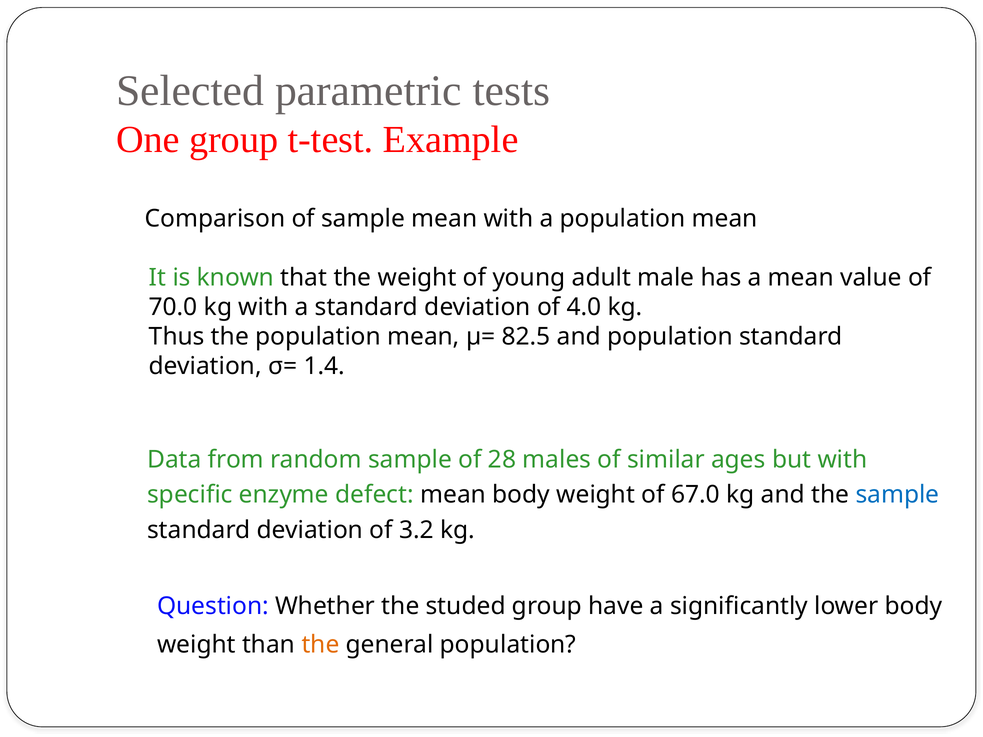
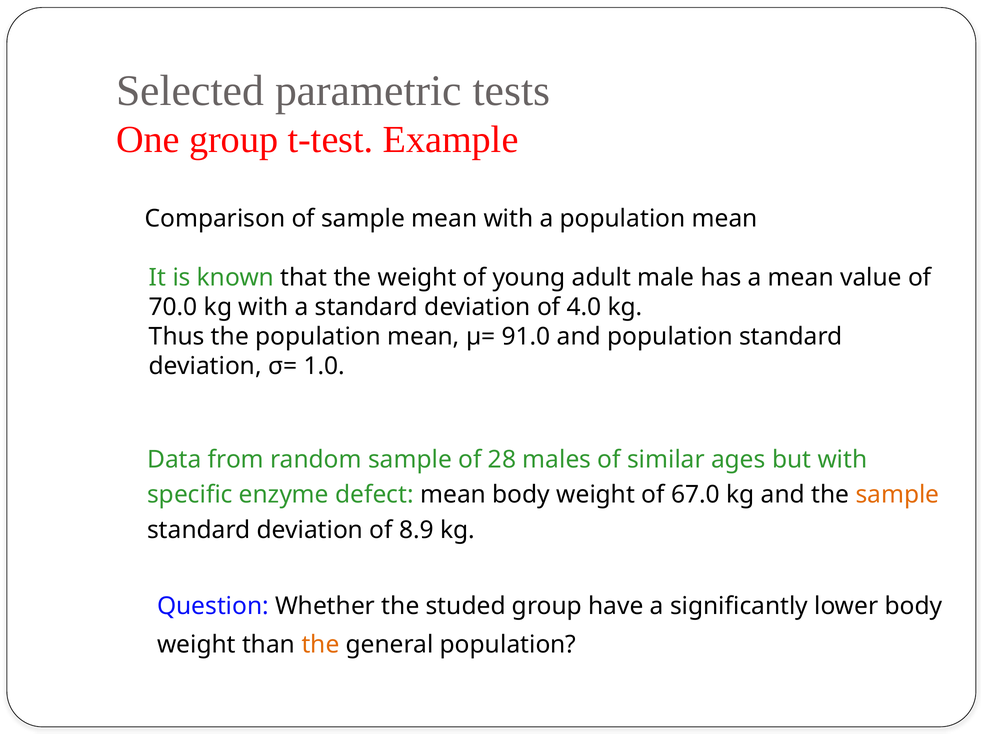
82.5: 82.5 -> 91.0
1.4: 1.4 -> 1.0
sample at (897, 495) colour: blue -> orange
3.2: 3.2 -> 8.9
